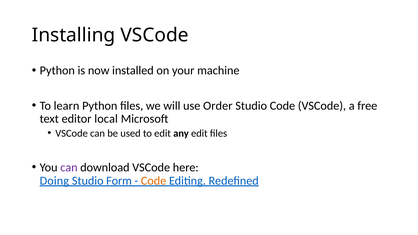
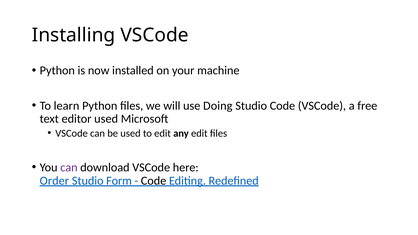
Order: Order -> Doing
editor local: local -> used
Doing: Doing -> Order
Code at (154, 181) colour: orange -> black
